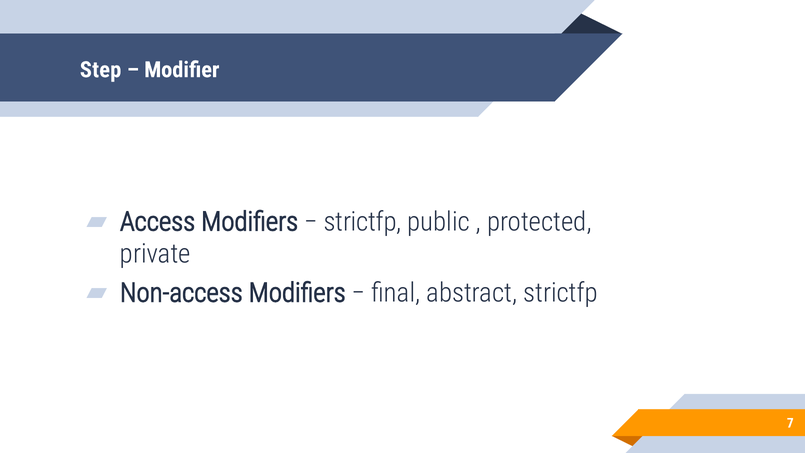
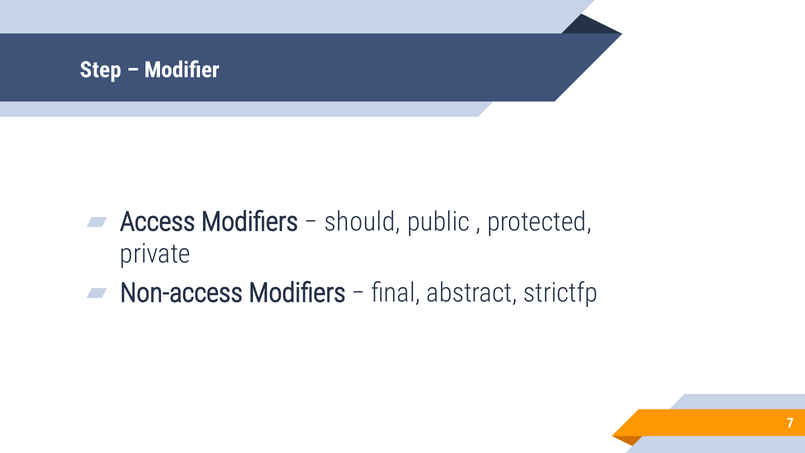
strictfp at (363, 222): strictfp -> should
